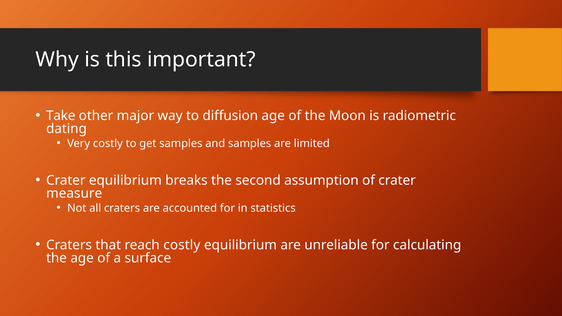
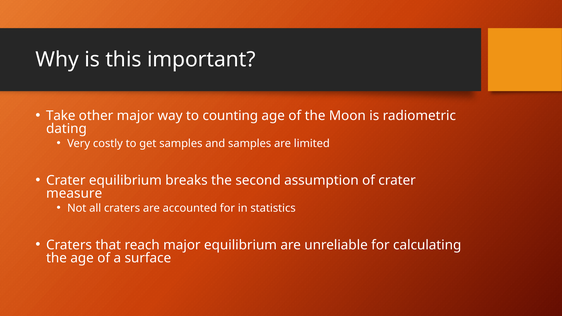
diffusion: diffusion -> counting
reach costly: costly -> major
